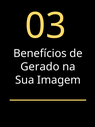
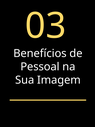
Gerado: Gerado -> Pessoal
